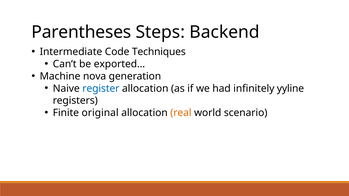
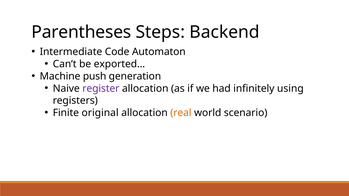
Techniques: Techniques -> Automaton
nova: nova -> push
register colour: blue -> purple
yyline: yyline -> using
